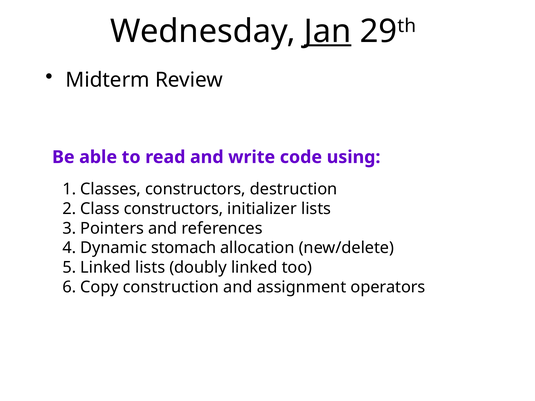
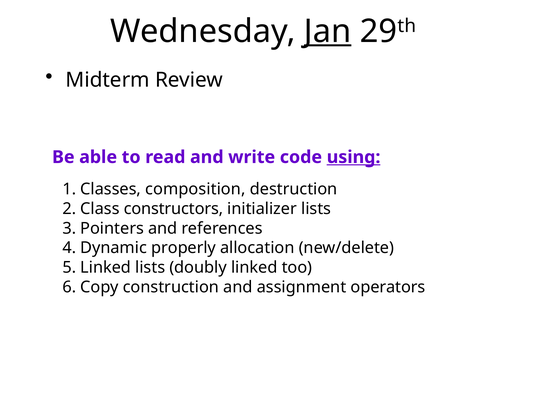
using underline: none -> present
Classes constructors: constructors -> composition
stomach: stomach -> properly
